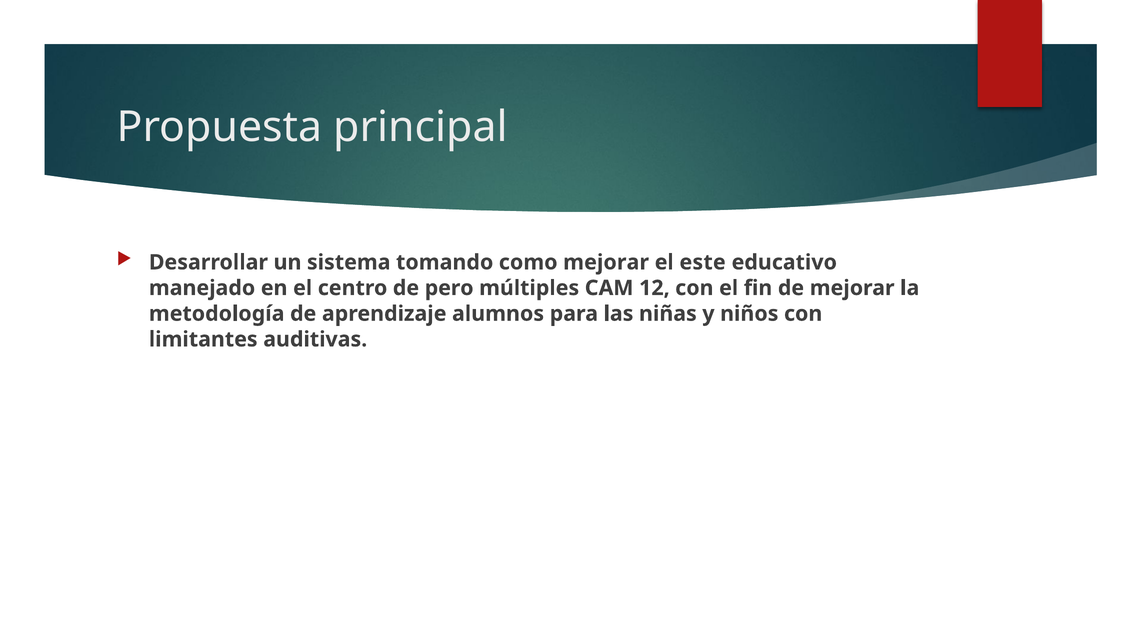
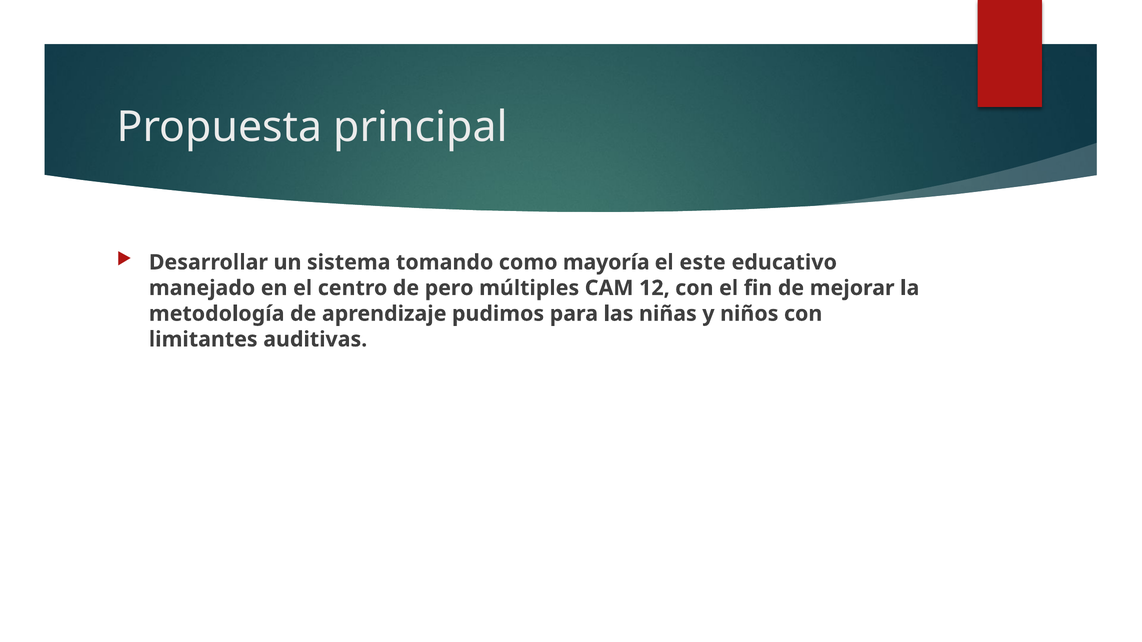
como mejorar: mejorar -> mayoría
alumnos: alumnos -> pudimos
